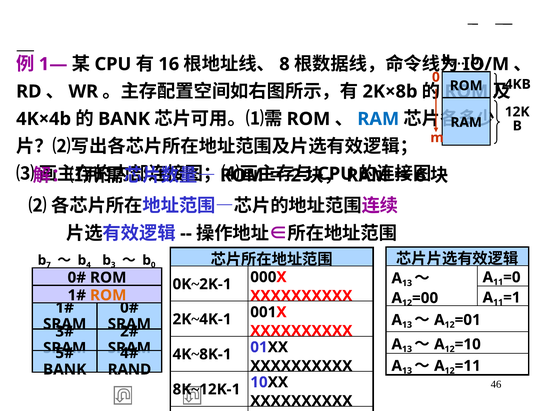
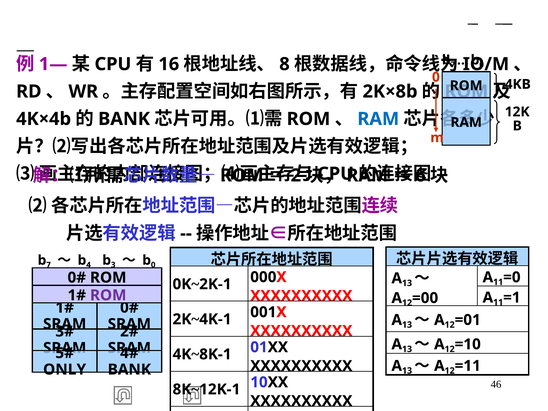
ROM at (108, 295) colour: orange -> purple
BANK at (65, 369): BANK -> ONLY
RAND at (129, 369): RAND -> BANK
